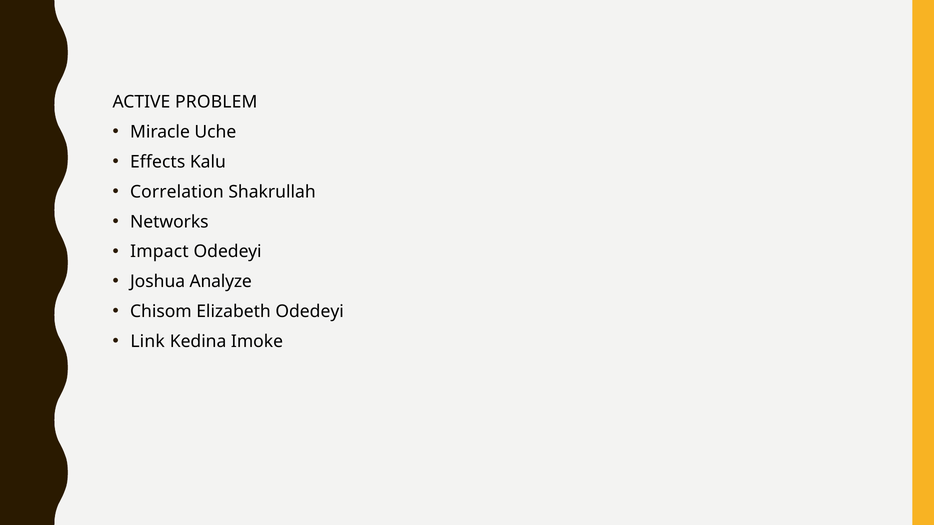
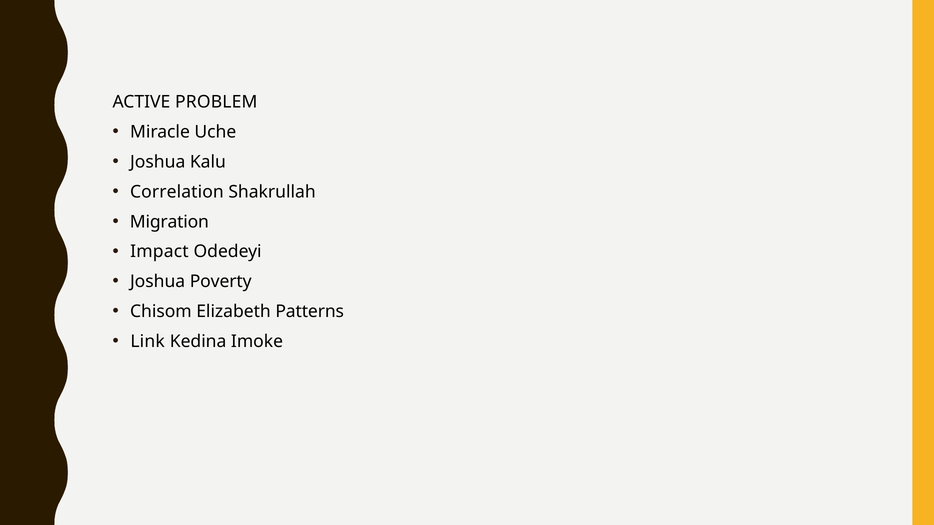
Effects at (158, 162): Effects -> Joshua
Networks: Networks -> Migration
Analyze: Analyze -> Poverty
Elizabeth Odedeyi: Odedeyi -> Patterns
